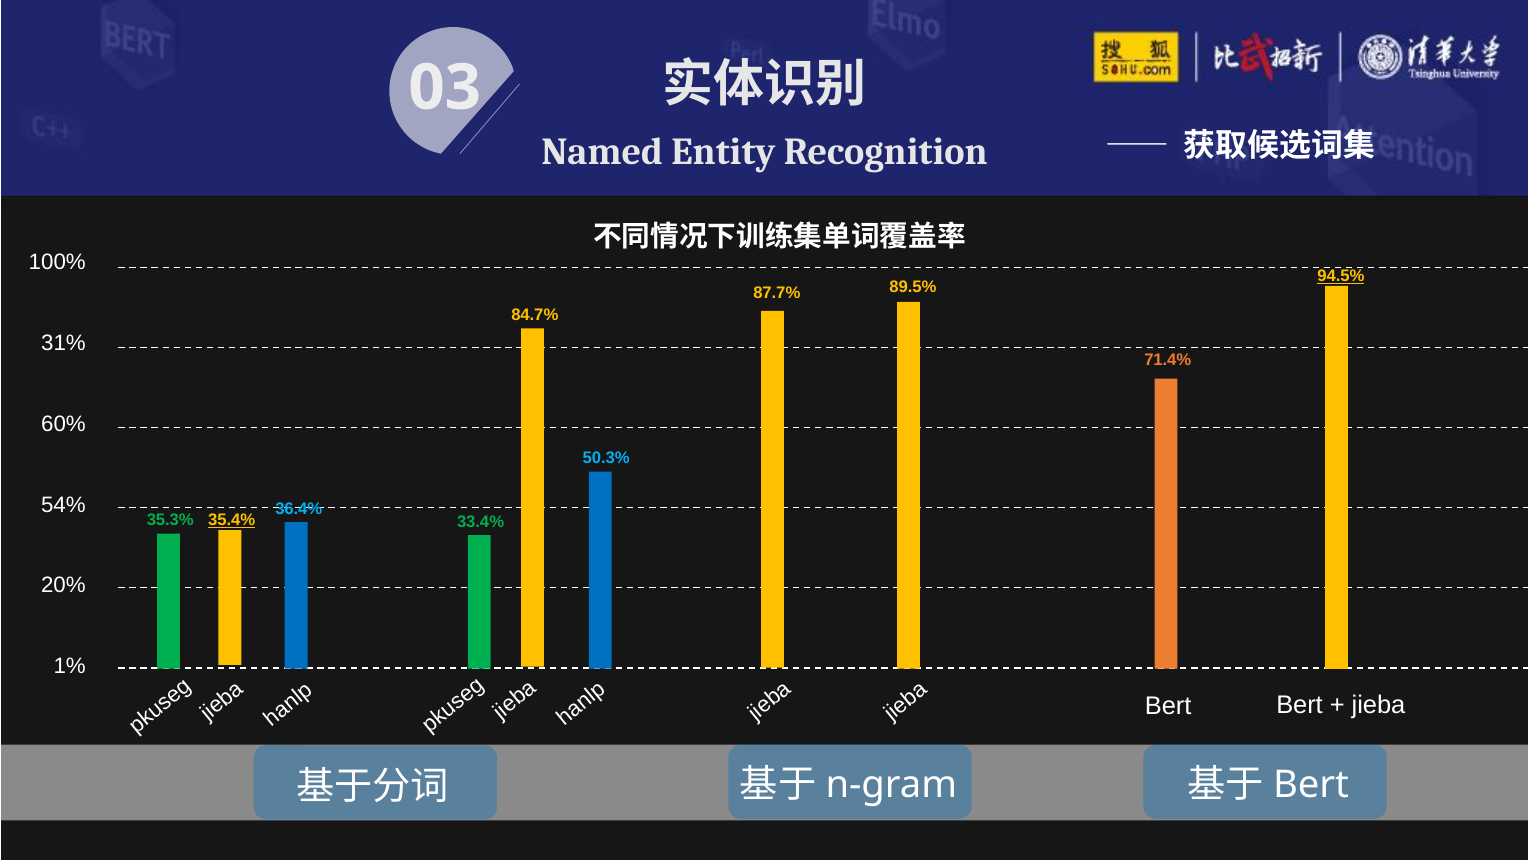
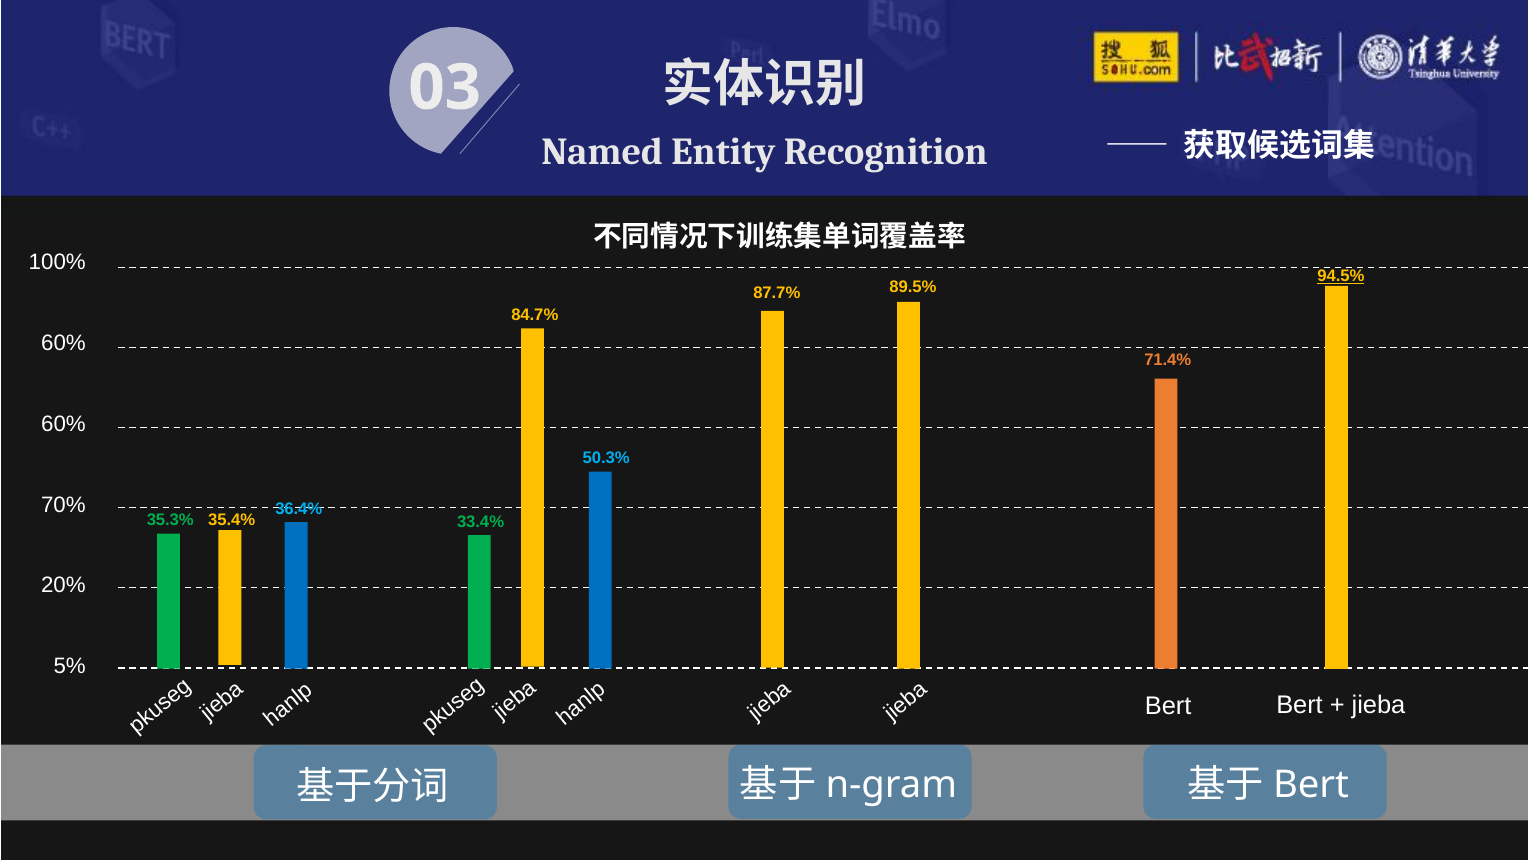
31% at (63, 343): 31% -> 60%
54%: 54% -> 70%
35.4% underline: present -> none
1%: 1% -> 5%
